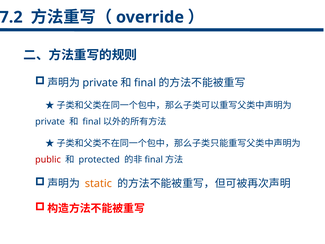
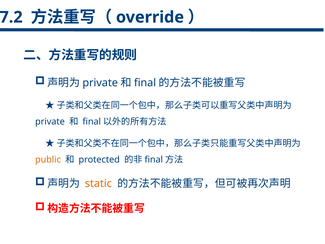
public colour: red -> orange
